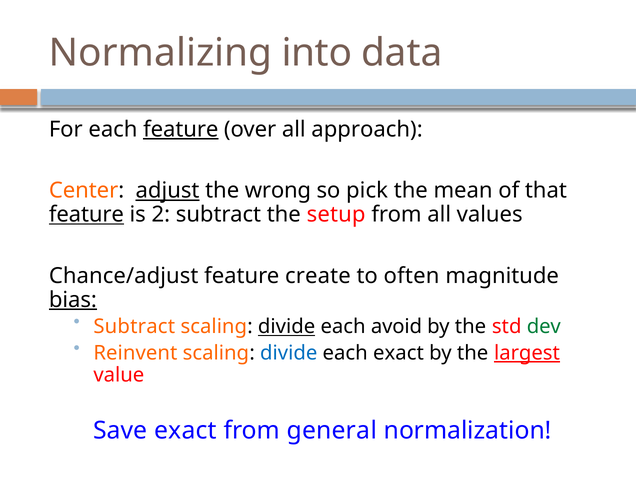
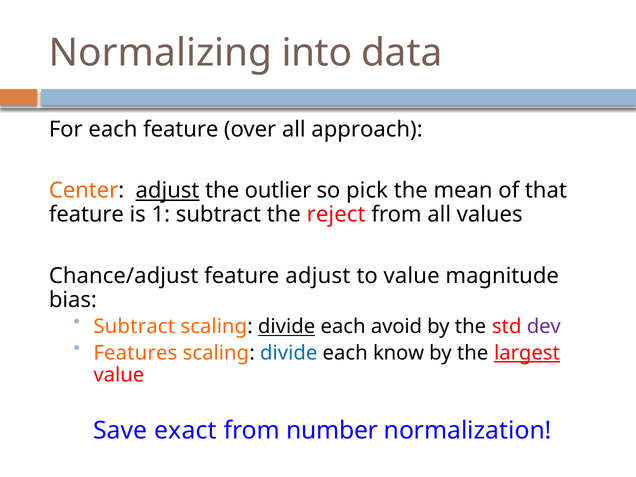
feature at (181, 129) underline: present -> none
wrong: wrong -> outlier
feature at (86, 215) underline: present -> none
2: 2 -> 1
setup: setup -> reject
feature create: create -> adjust
to often: often -> value
bias underline: present -> none
dev colour: green -> purple
Reinvent: Reinvent -> Features
each exact: exact -> know
general: general -> number
